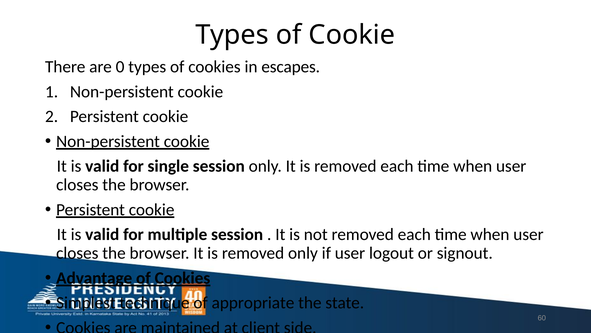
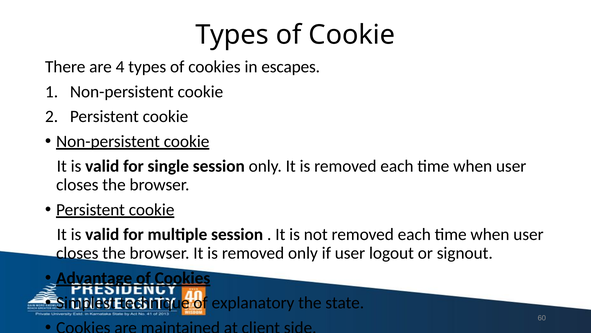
0: 0 -> 4
appropriate: appropriate -> explanatory
